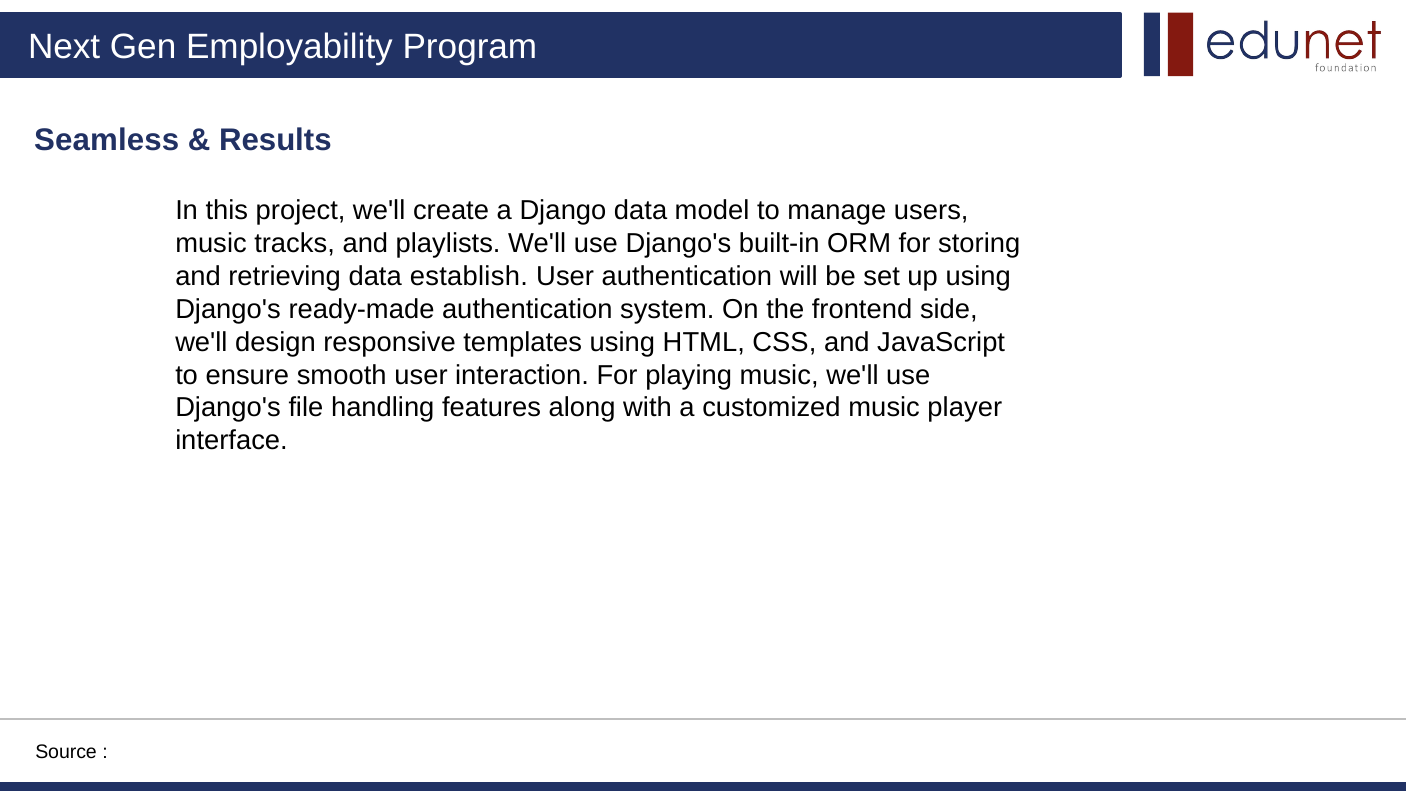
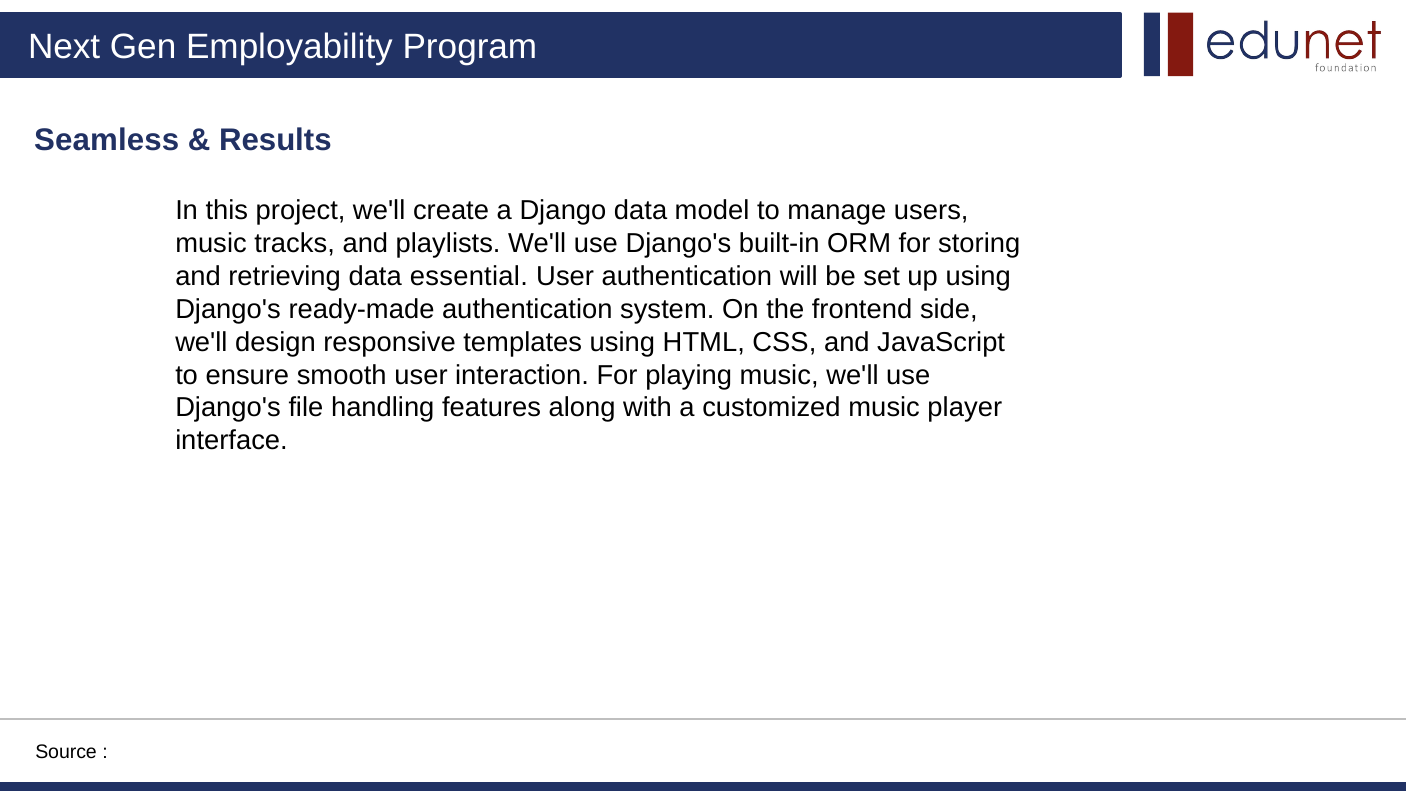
establish: establish -> essential
